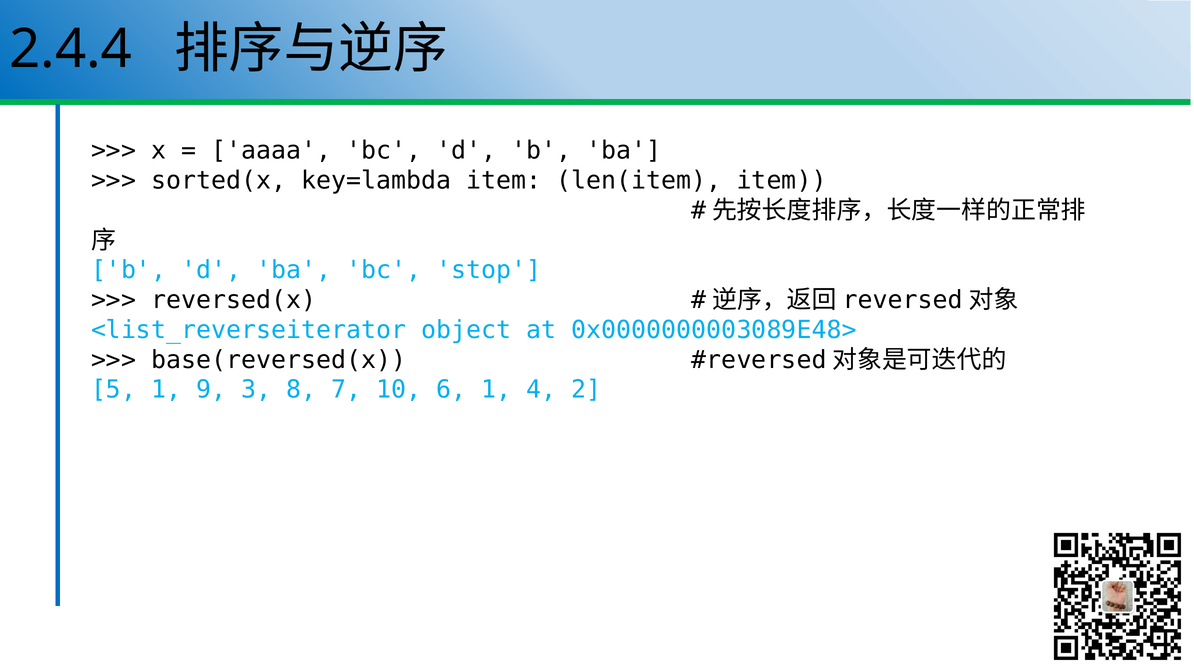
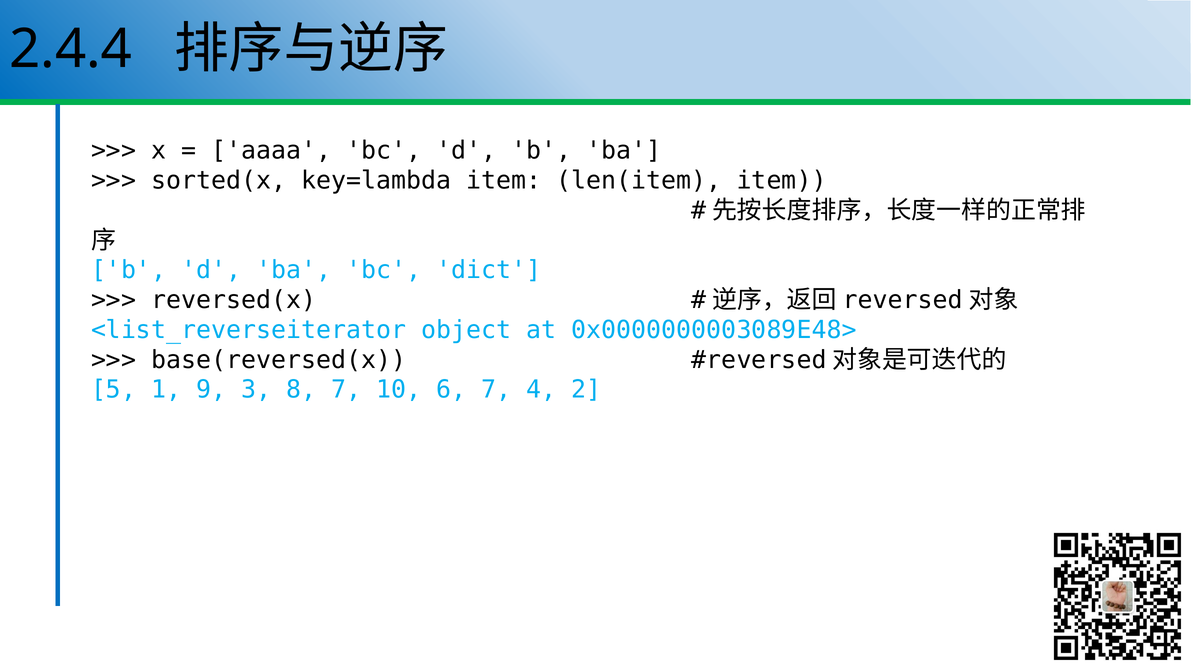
stop: stop -> dict
6 1: 1 -> 7
